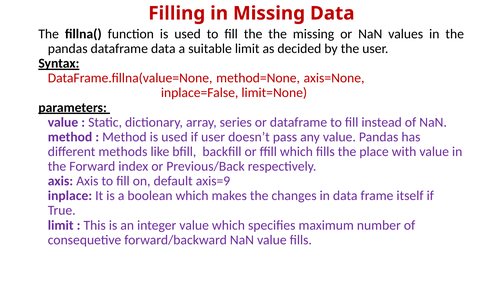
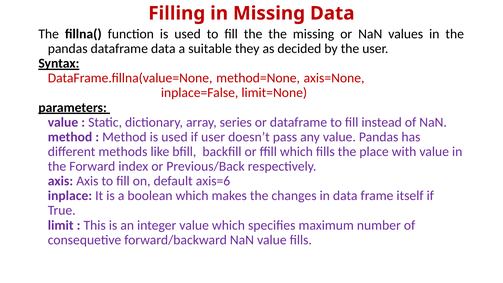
suitable limit: limit -> they
axis=9: axis=9 -> axis=6
